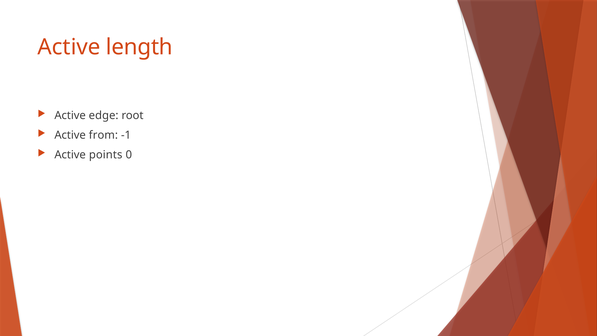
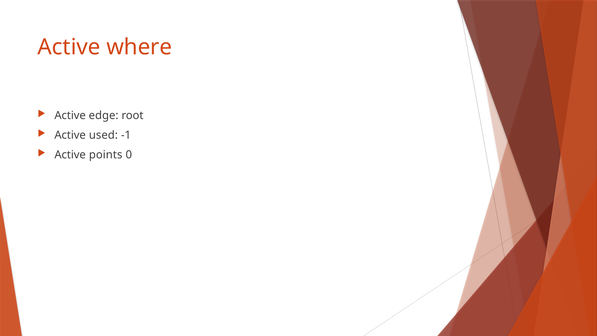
length: length -> where
from: from -> used
